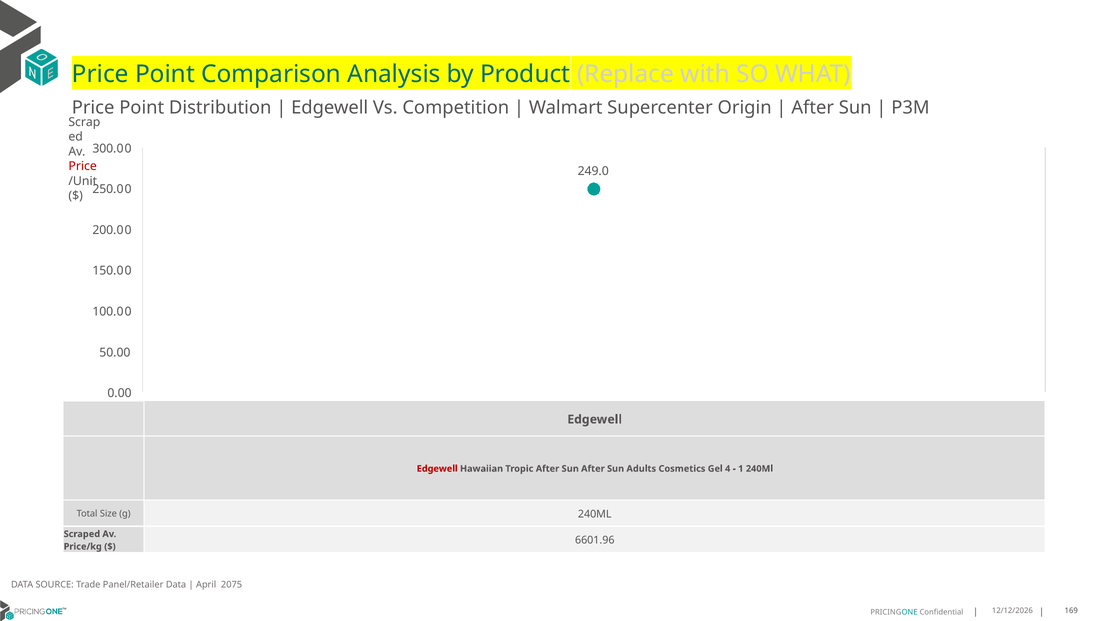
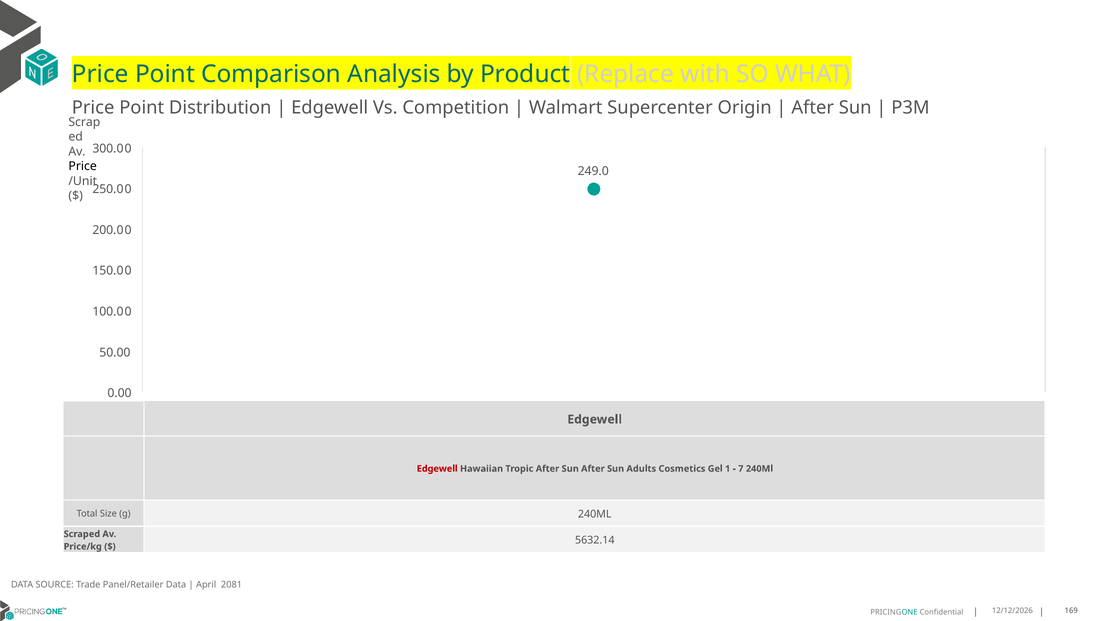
Price at (83, 166) colour: red -> black
4: 4 -> 1
1: 1 -> 7
6601.96: 6601.96 -> 5632.14
2075: 2075 -> 2081
